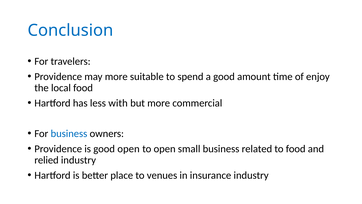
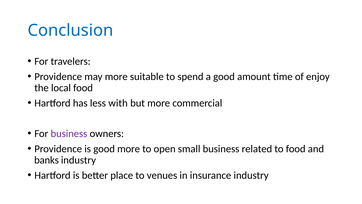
business at (69, 133) colour: blue -> purple
good open: open -> more
relied: relied -> banks
